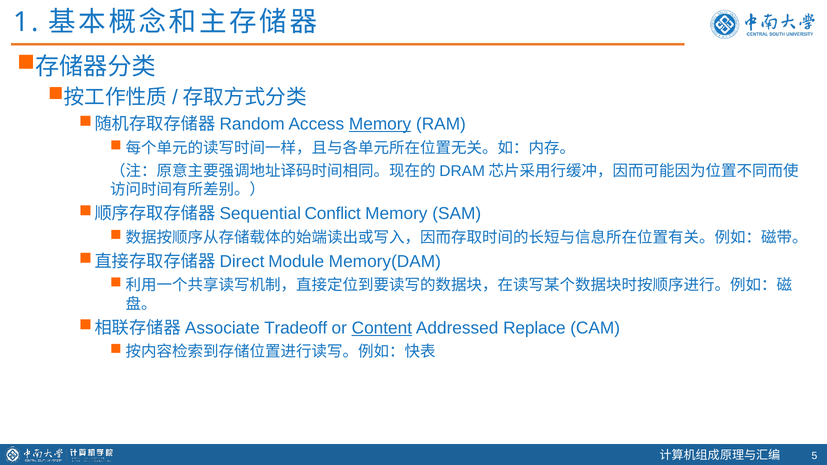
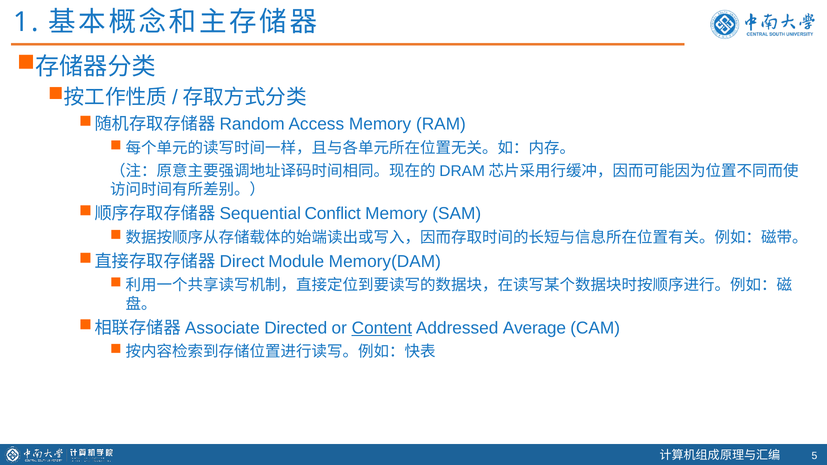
Memory at (380, 124) underline: present -> none
Tradeoff: Tradeoff -> Directed
Replace: Replace -> Average
